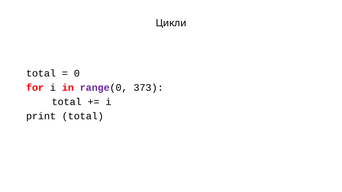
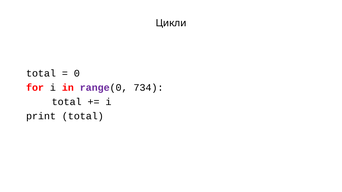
373: 373 -> 734
